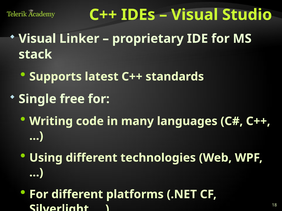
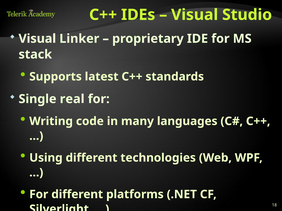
free: free -> real
